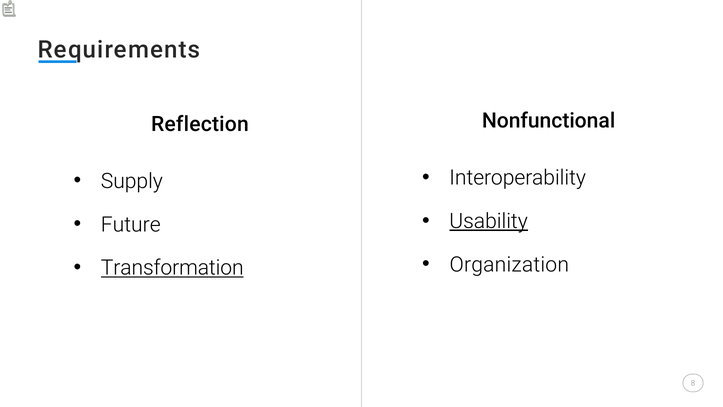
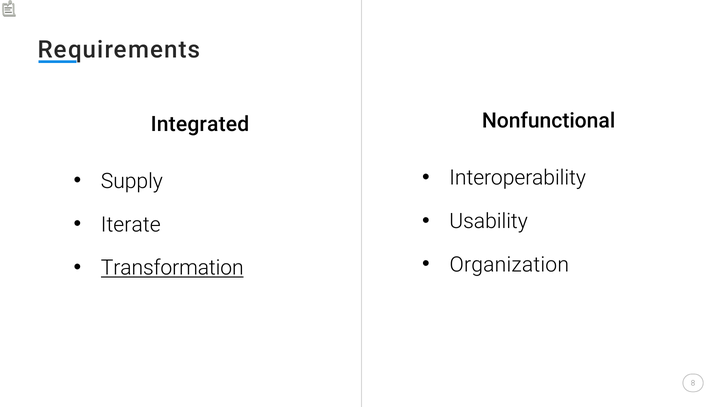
Reflection: Reflection -> Integrated
Usability underline: present -> none
Future: Future -> Iterate
